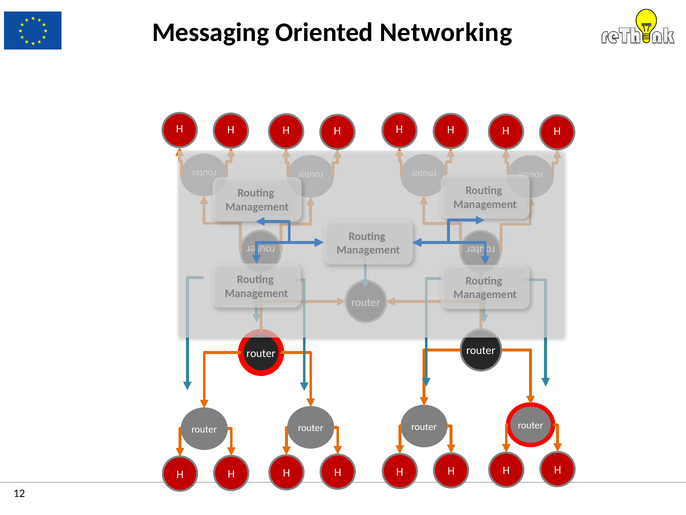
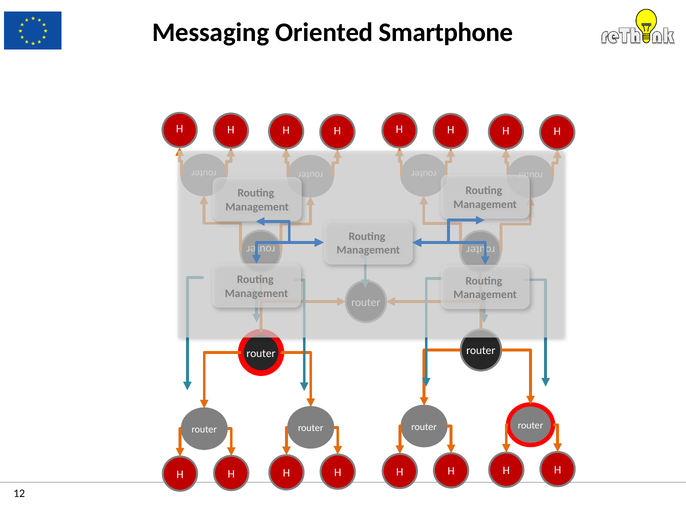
Networking: Networking -> Smartphone
